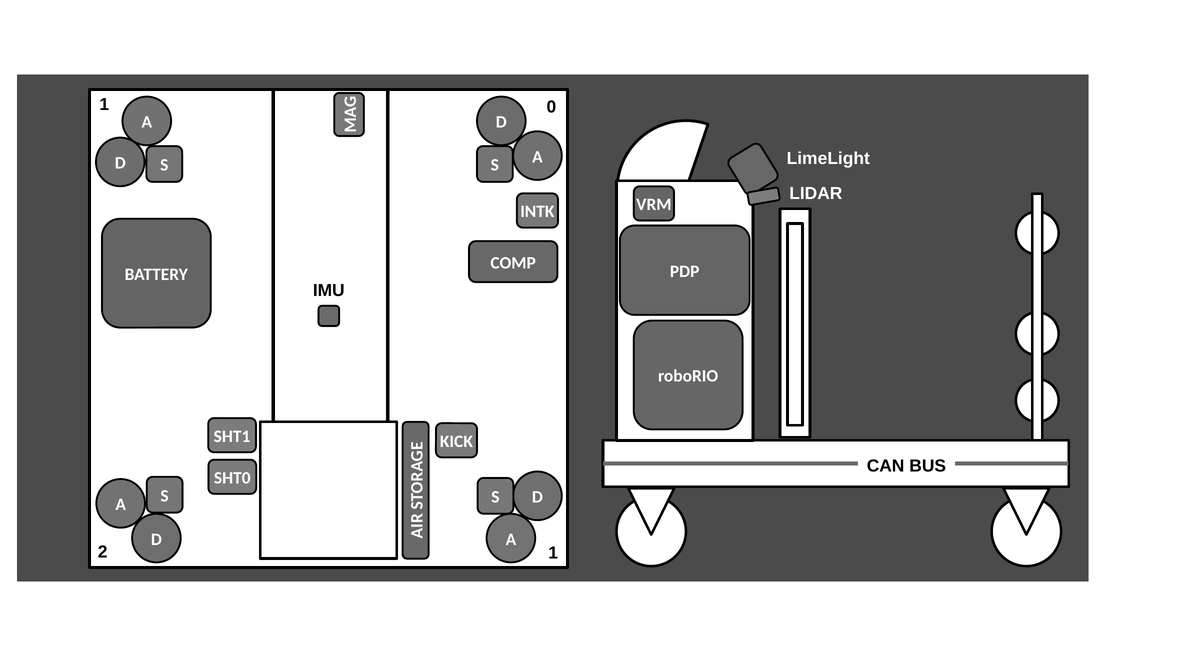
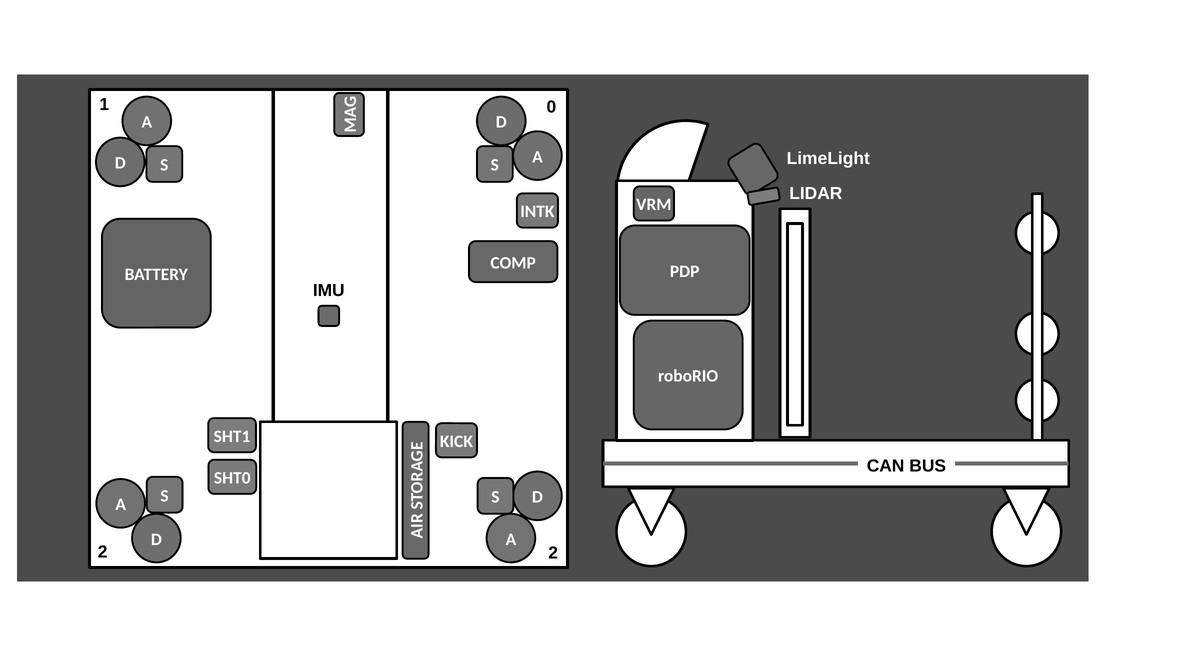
2 1: 1 -> 2
